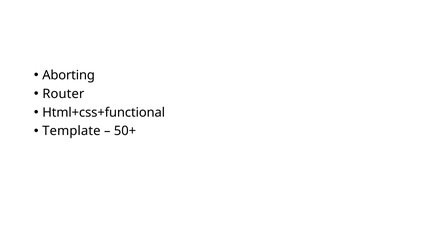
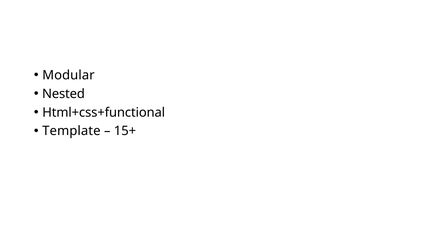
Aborting: Aborting -> Modular
Router: Router -> Nested
50+: 50+ -> 15+
